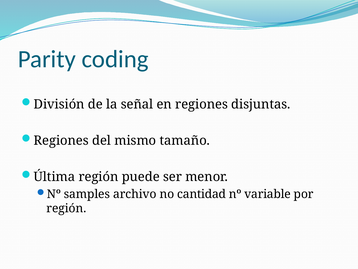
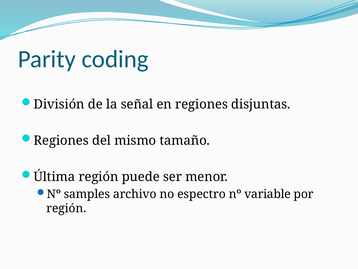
cantidad: cantidad -> espectro
